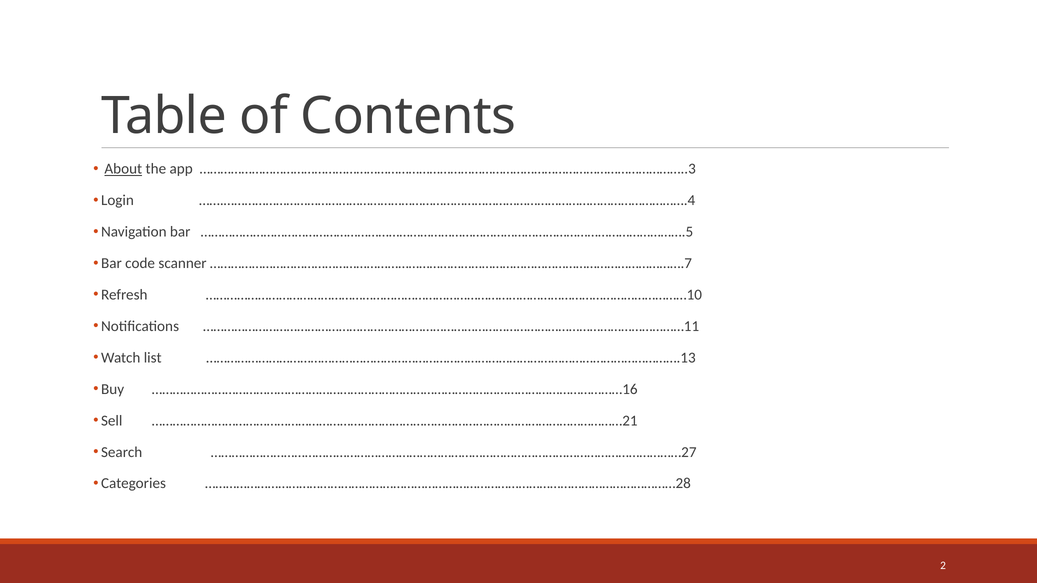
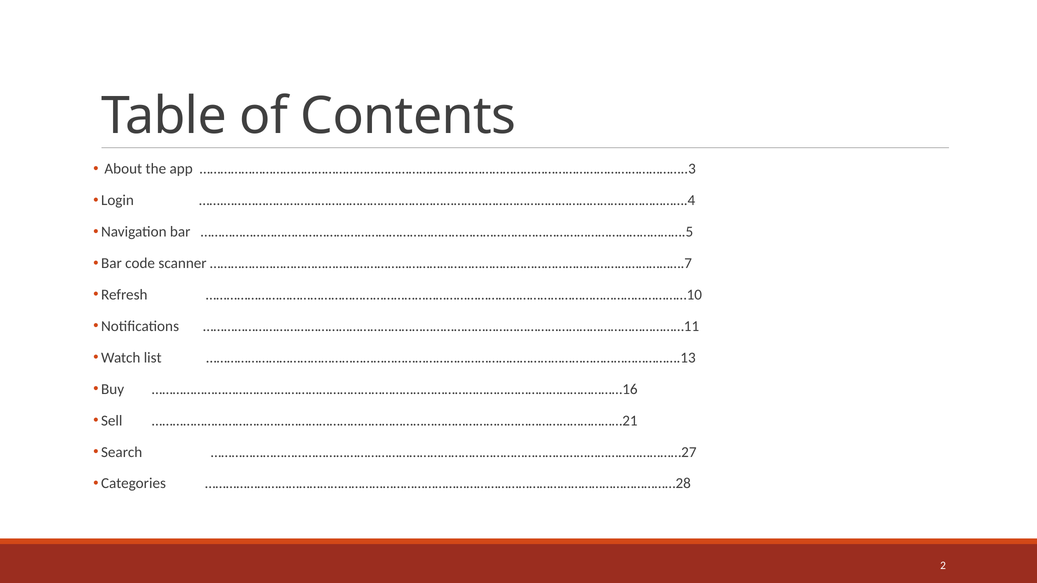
About underline: present -> none
